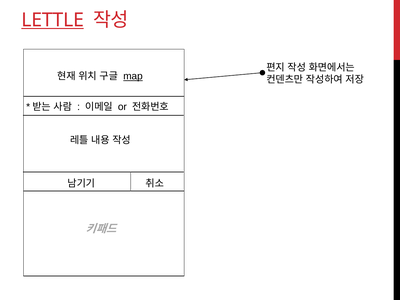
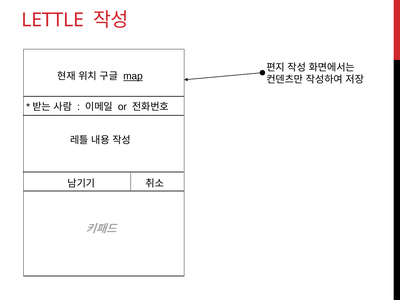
LETTLE underline: present -> none
